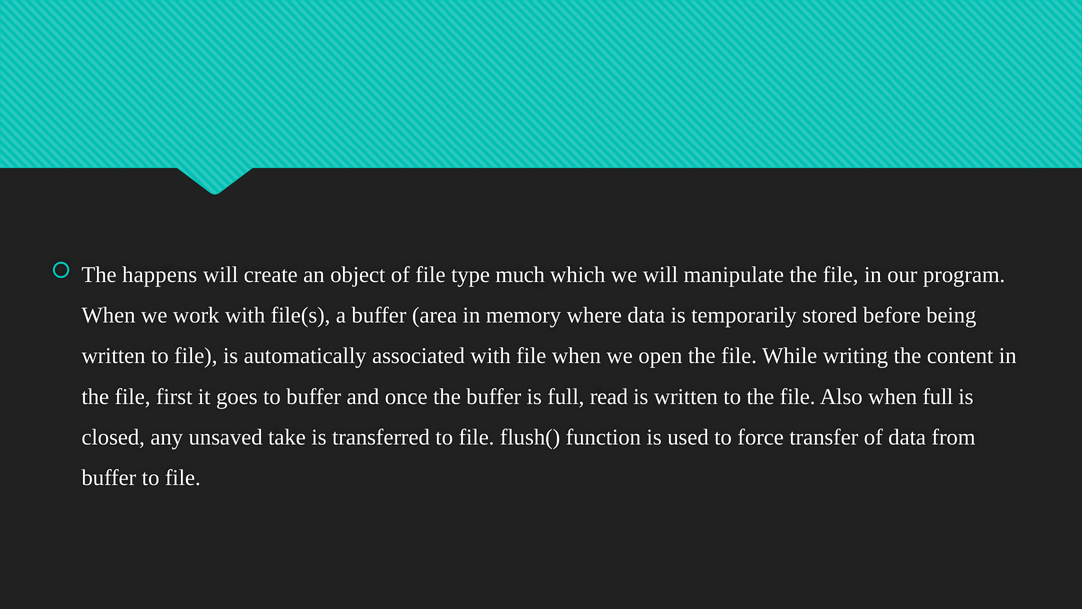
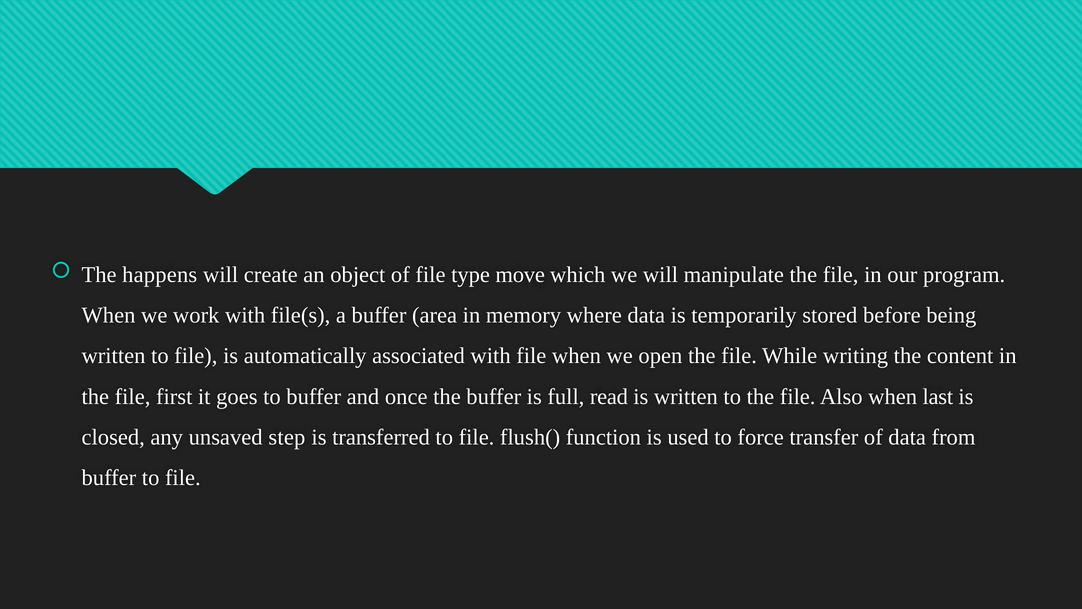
much: much -> move
when full: full -> last
take: take -> step
